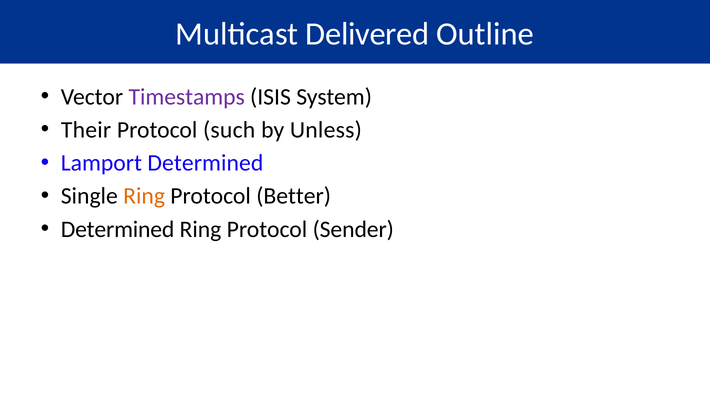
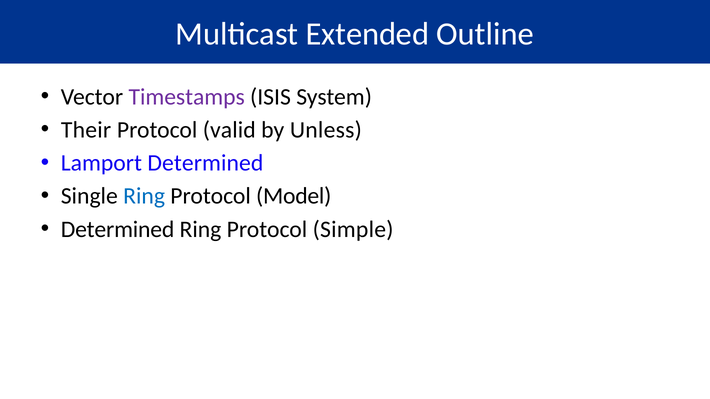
Delivered: Delivered -> Extended
such: such -> valid
Ring at (144, 196) colour: orange -> blue
Better: Better -> Model
Sender: Sender -> Simple
